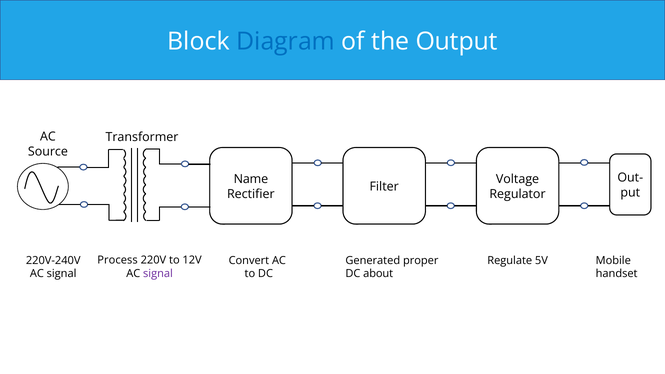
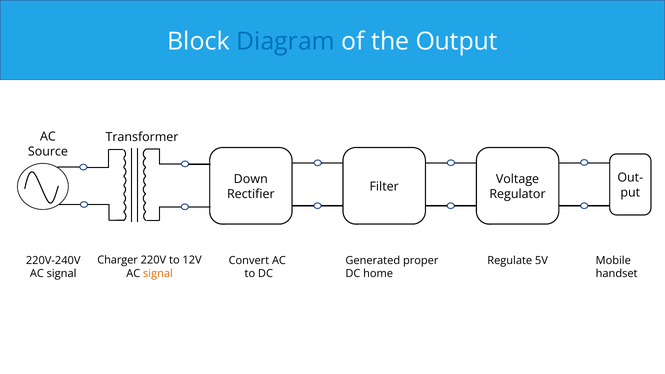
Name: Name -> Down
Process: Process -> Charger
signal at (158, 273) colour: purple -> orange
about: about -> home
